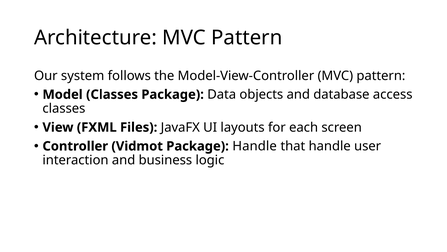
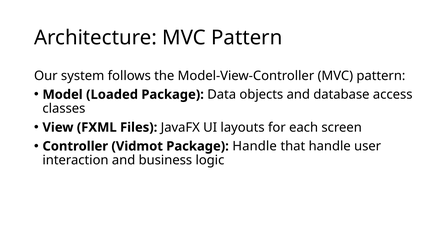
Model Classes: Classes -> Loaded
